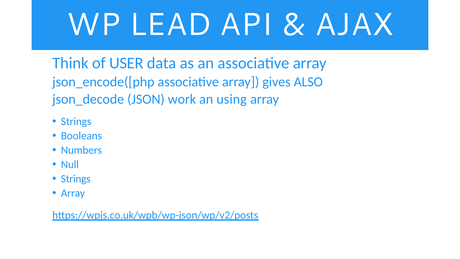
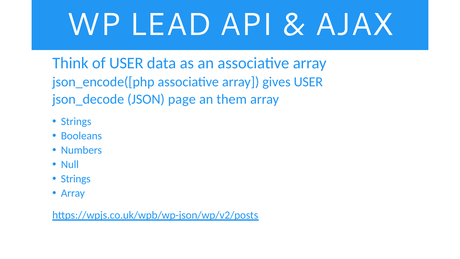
gives ALSO: ALSO -> USER
work: work -> page
using: using -> them
